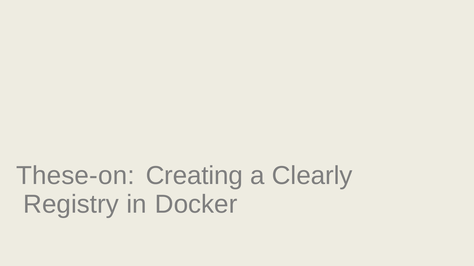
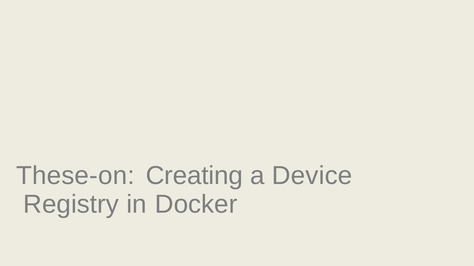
Clearly: Clearly -> Device
